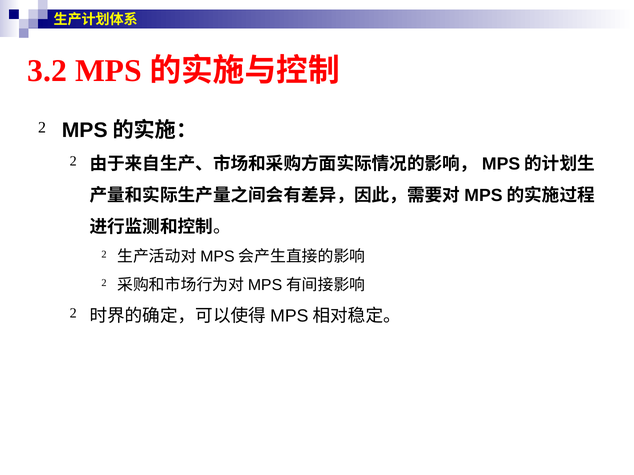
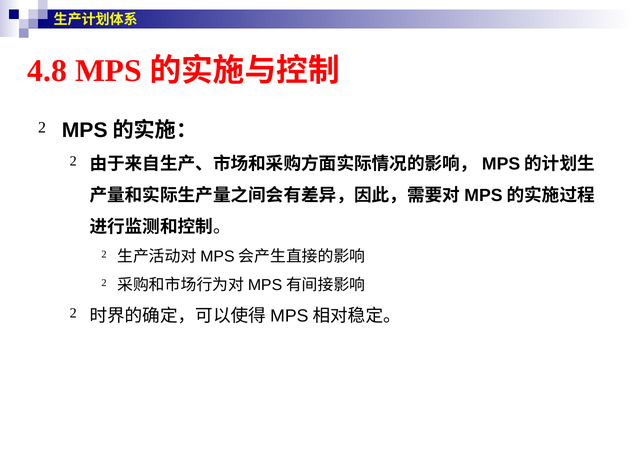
3.2: 3.2 -> 4.8
